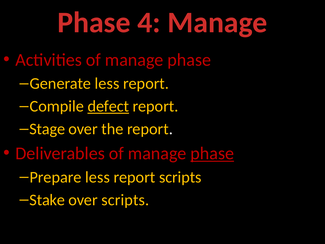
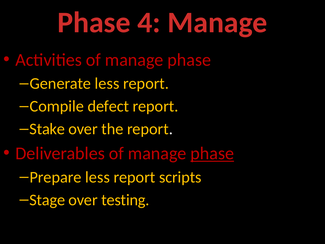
defect underline: present -> none
Stage: Stage -> Stake
Stake: Stake -> Stage
over scripts: scripts -> testing
